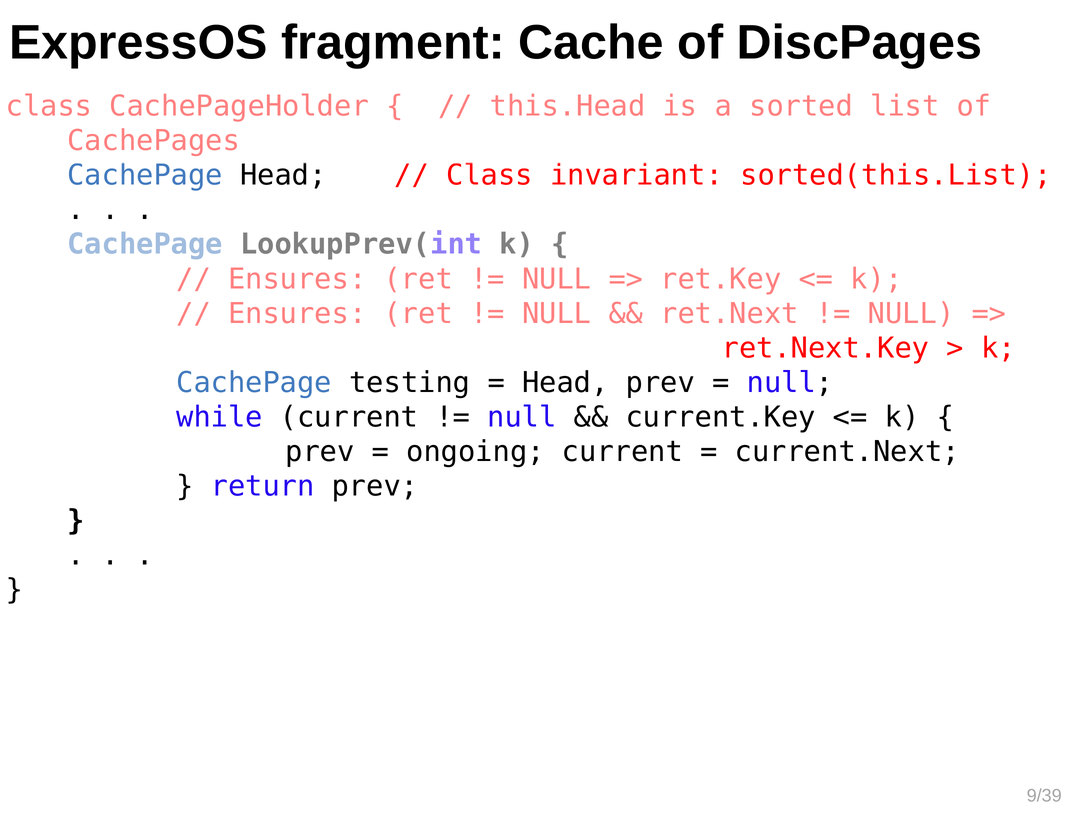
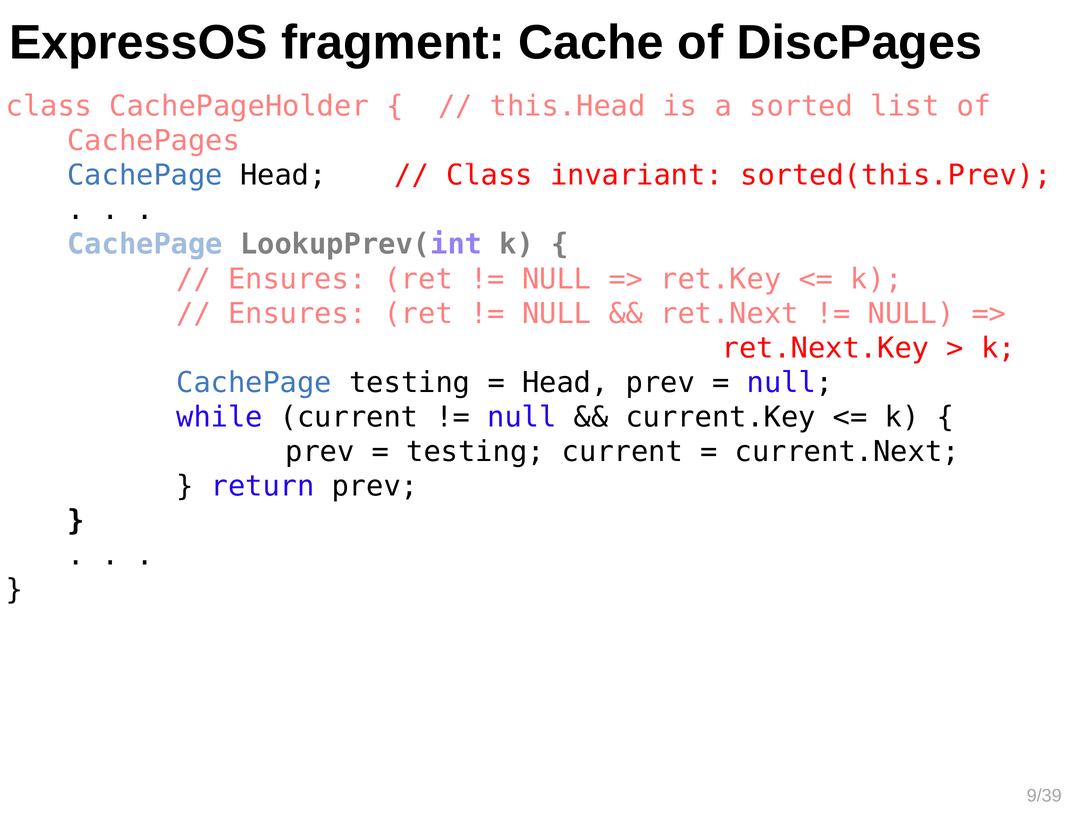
sorted(this.List: sorted(this.List -> sorted(this.Prev
ongoing at (475, 452): ongoing -> testing
